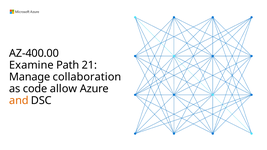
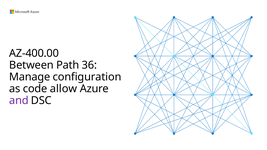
Examine: Examine -> Between
21: 21 -> 36
collaboration: collaboration -> configuration
and colour: orange -> purple
